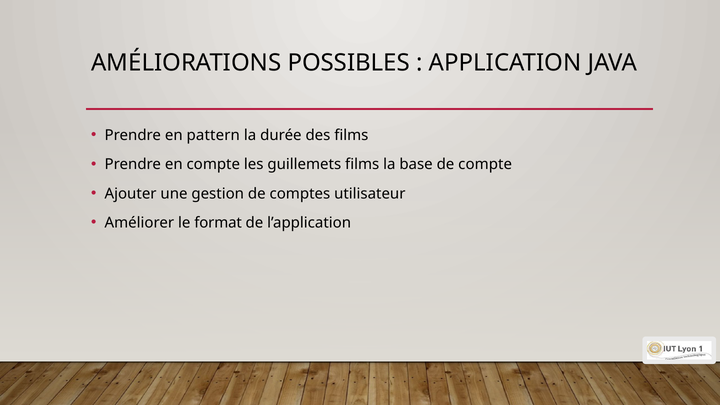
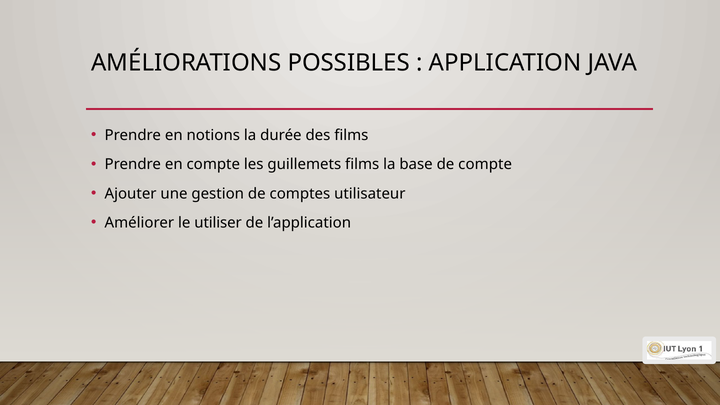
pattern: pattern -> notions
format: format -> utiliser
